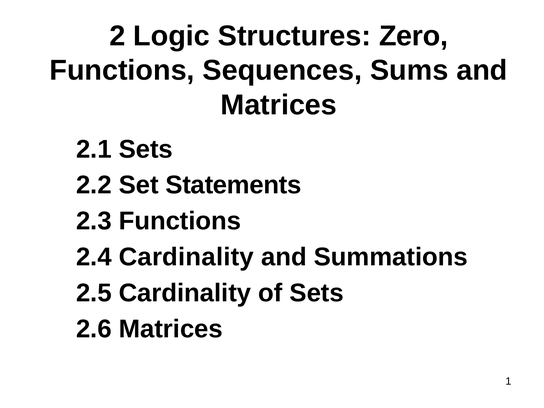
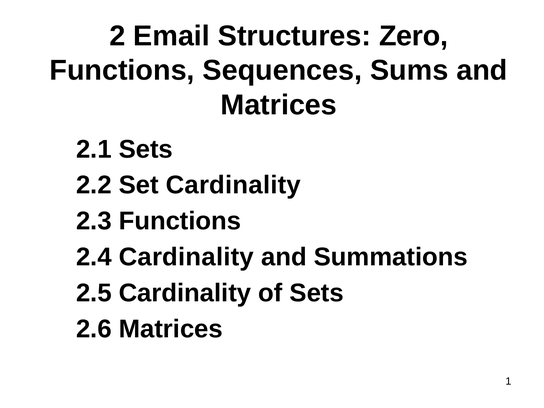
Logic: Logic -> Email
Set Statements: Statements -> Cardinality
